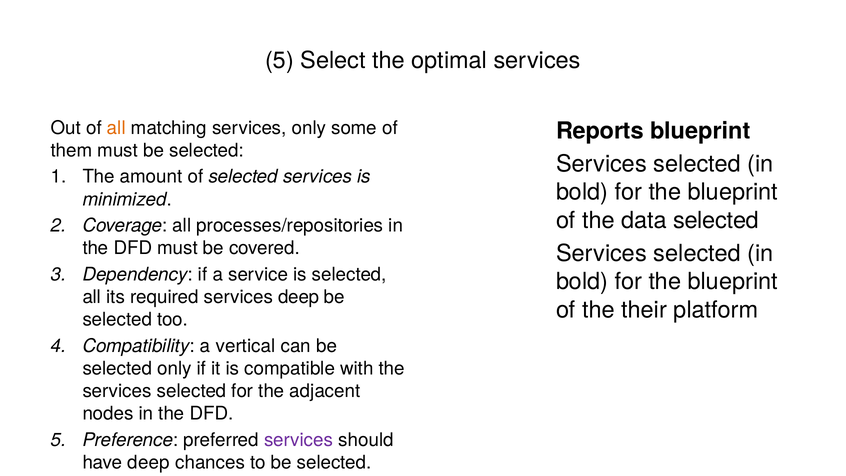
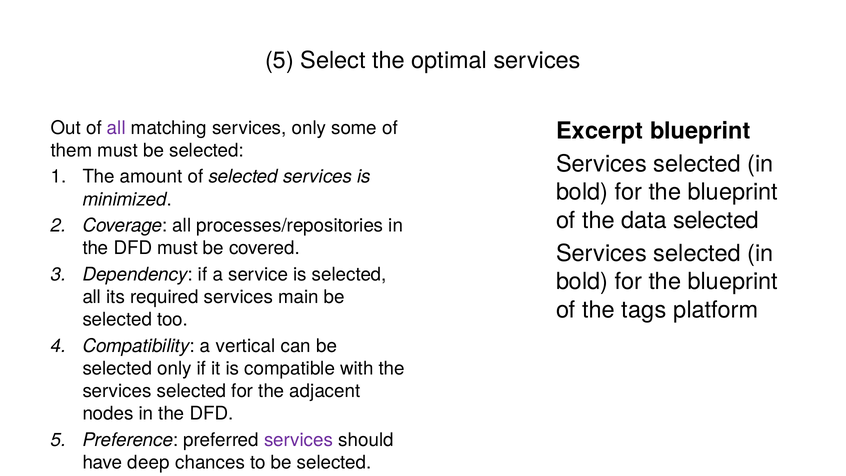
all at (116, 128) colour: orange -> purple
Reports: Reports -> Excerpt
services deep: deep -> main
their: their -> tags
